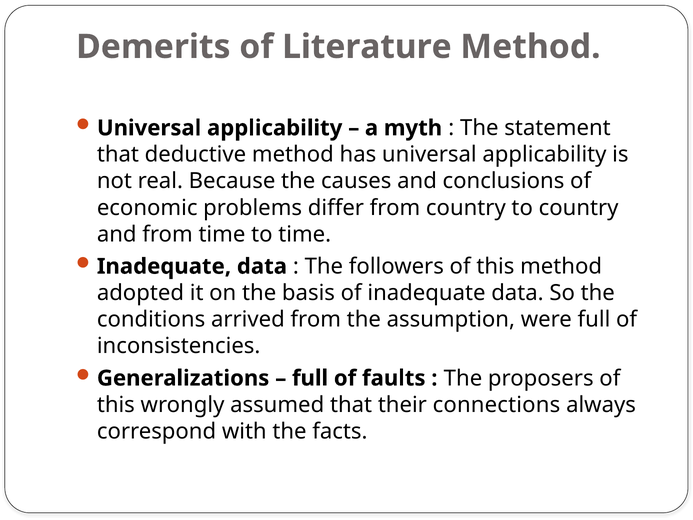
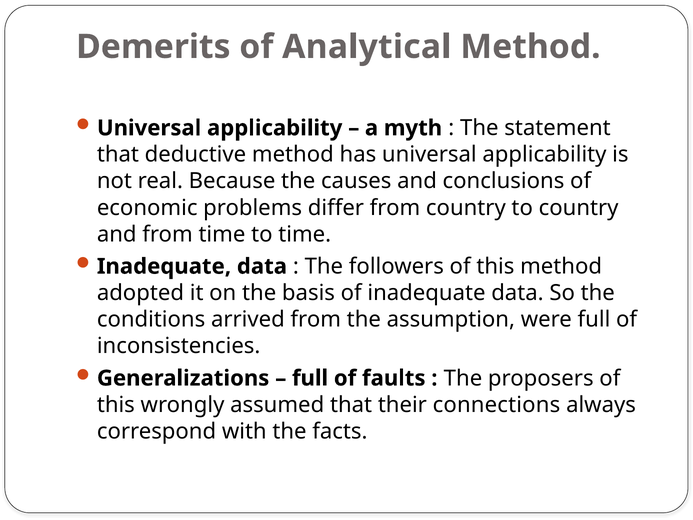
Literature: Literature -> Analytical
